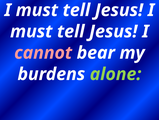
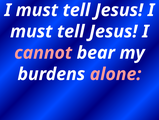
alone colour: light green -> pink
